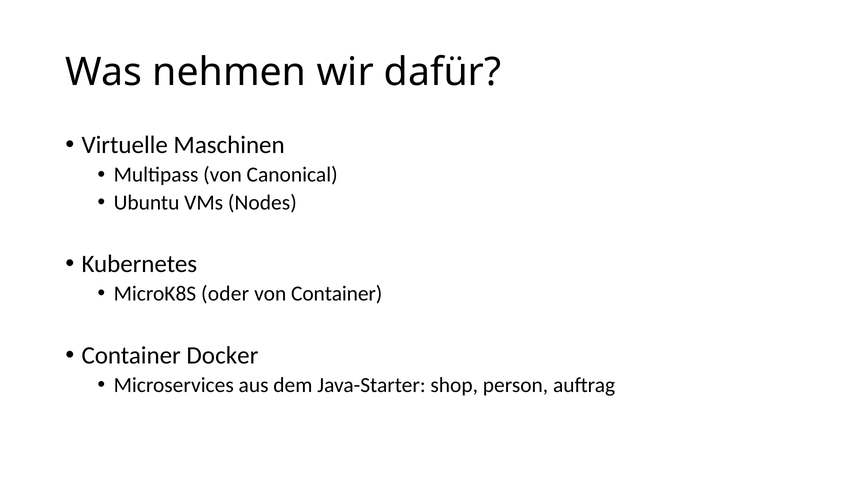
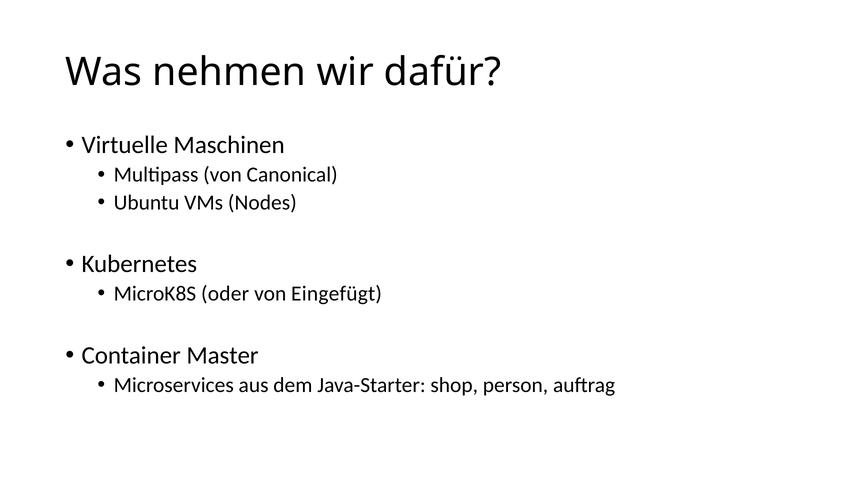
von Container: Container -> Eingefügt
Docker: Docker -> Master
